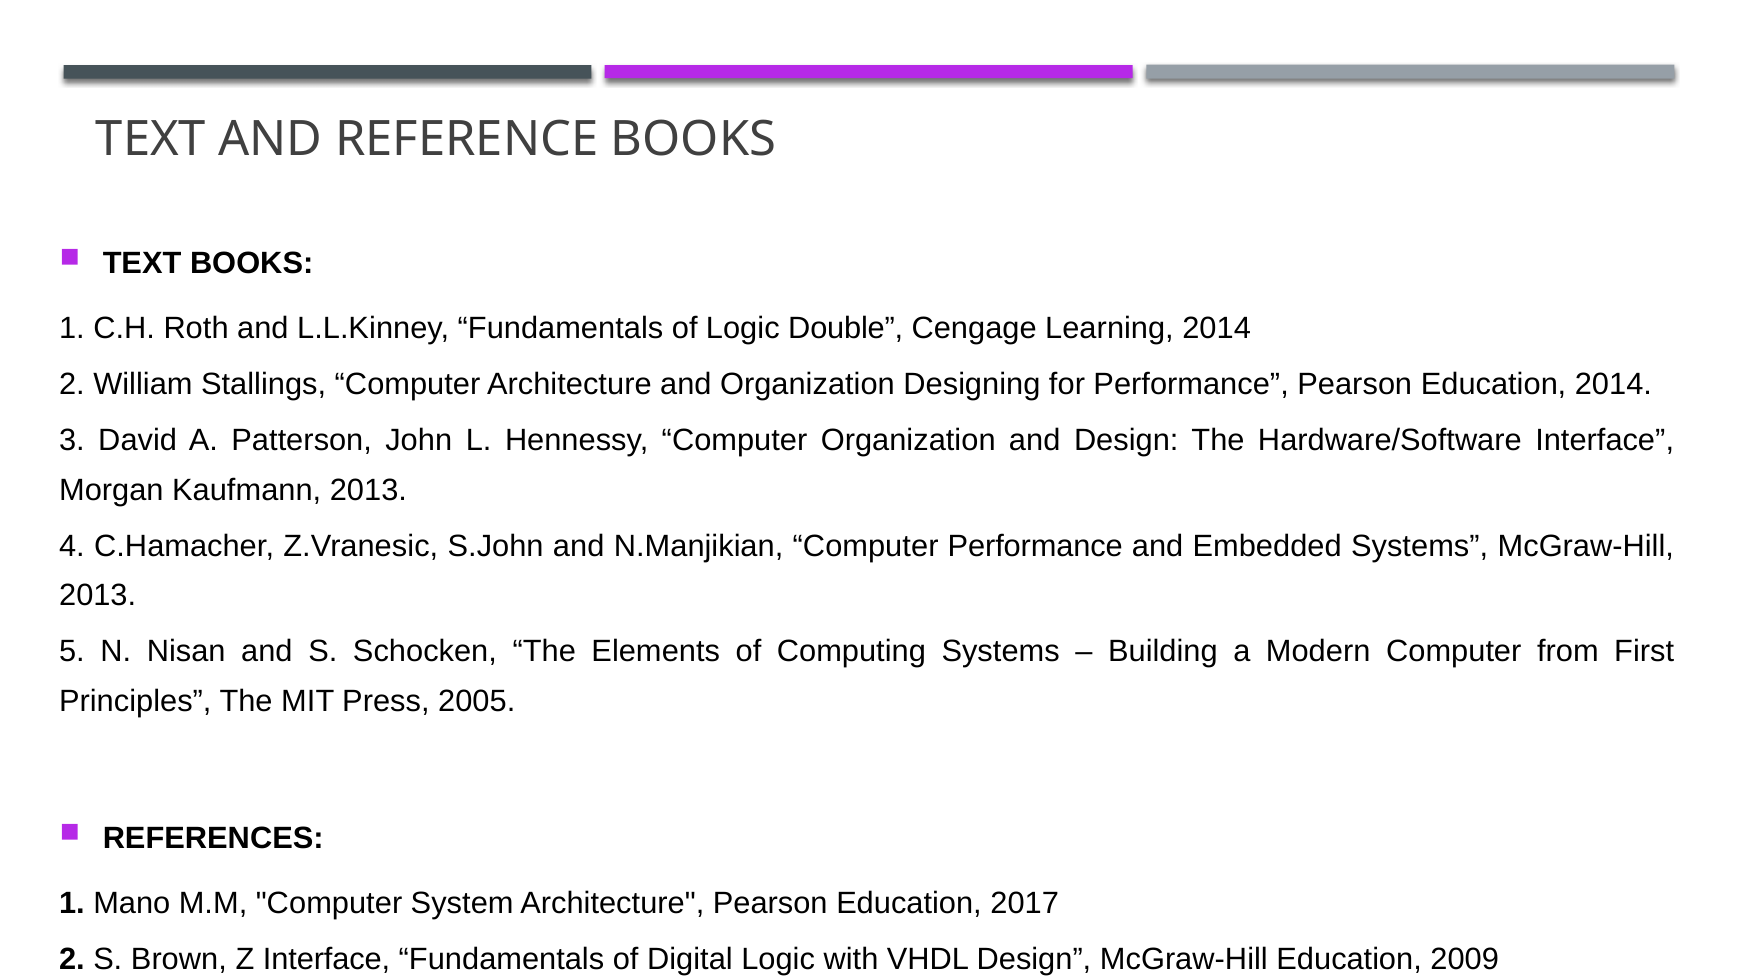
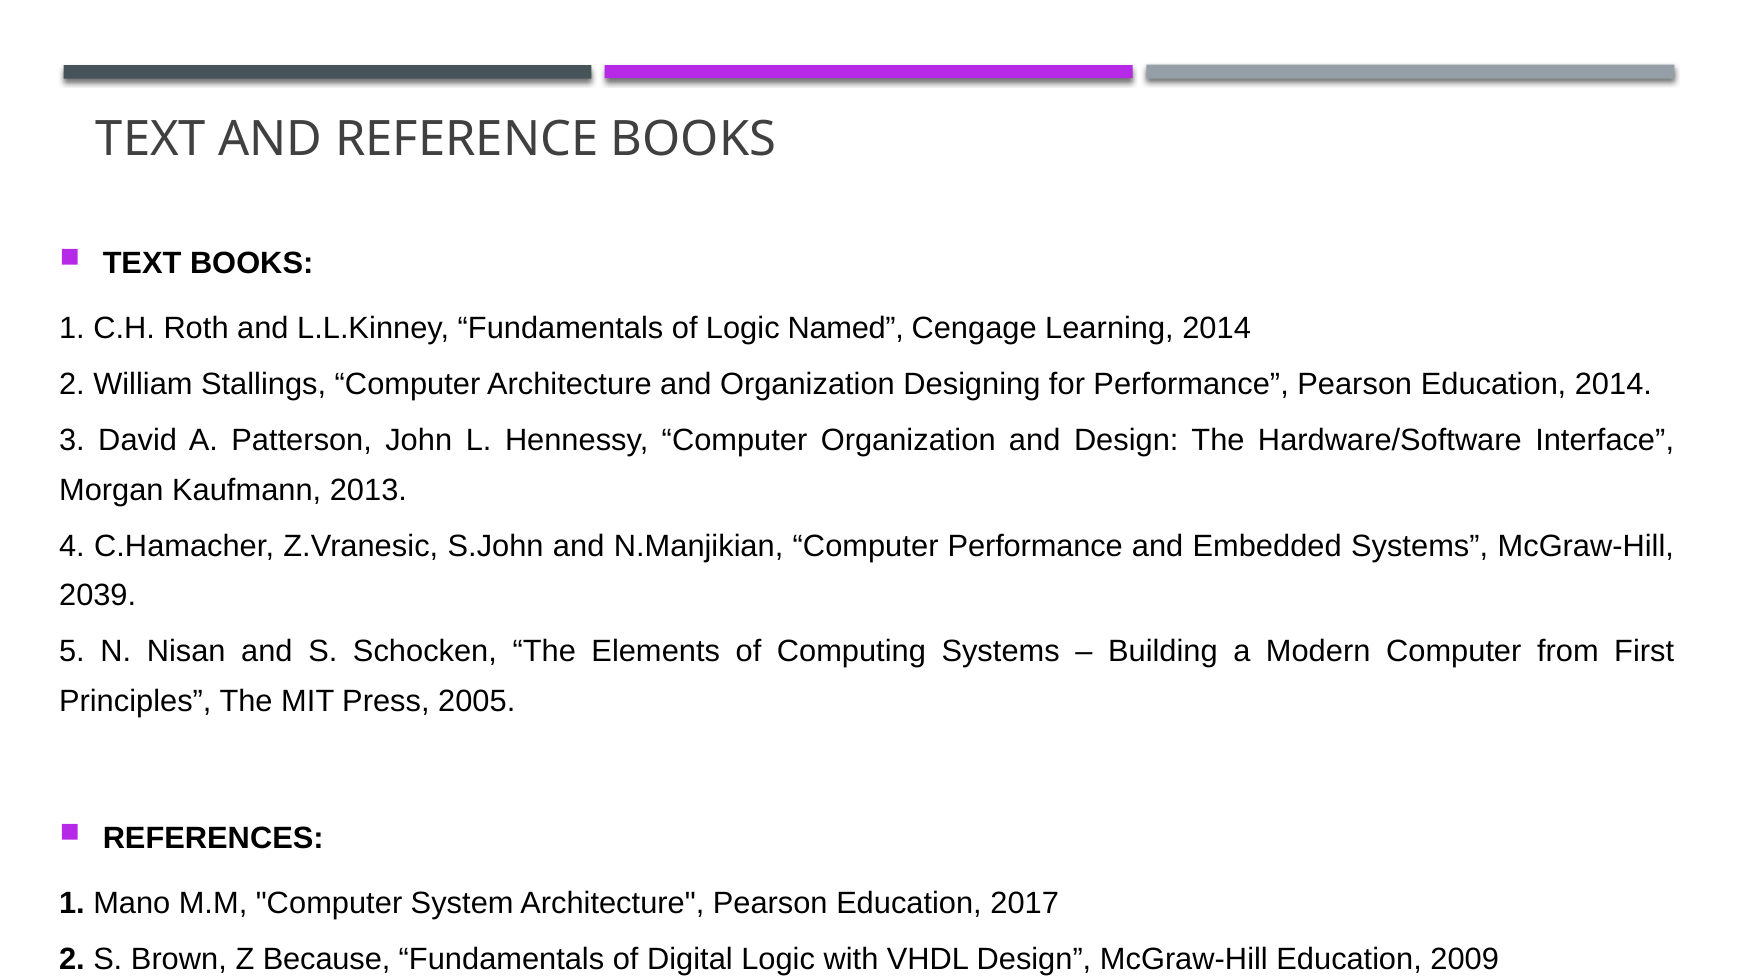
Double: Double -> Named
2013 at (98, 596): 2013 -> 2039
Z Interface: Interface -> Because
